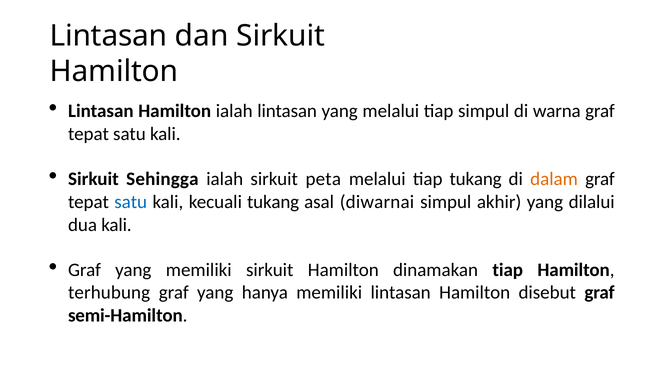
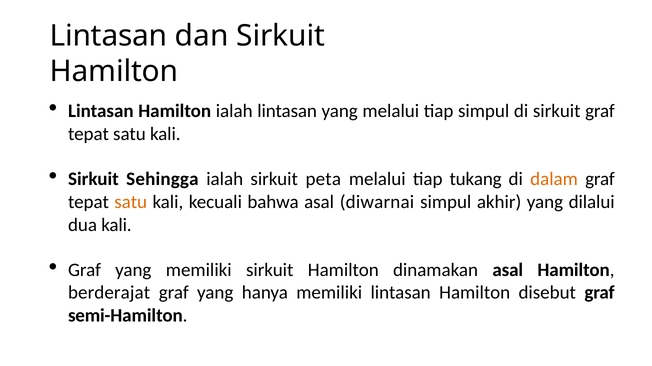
di warna: warna -> sirkuit
satu at (131, 202) colour: blue -> orange
kecuali tukang: tukang -> bahwa
dinamakan tiap: tiap -> asal
terhubung: terhubung -> berderajat
